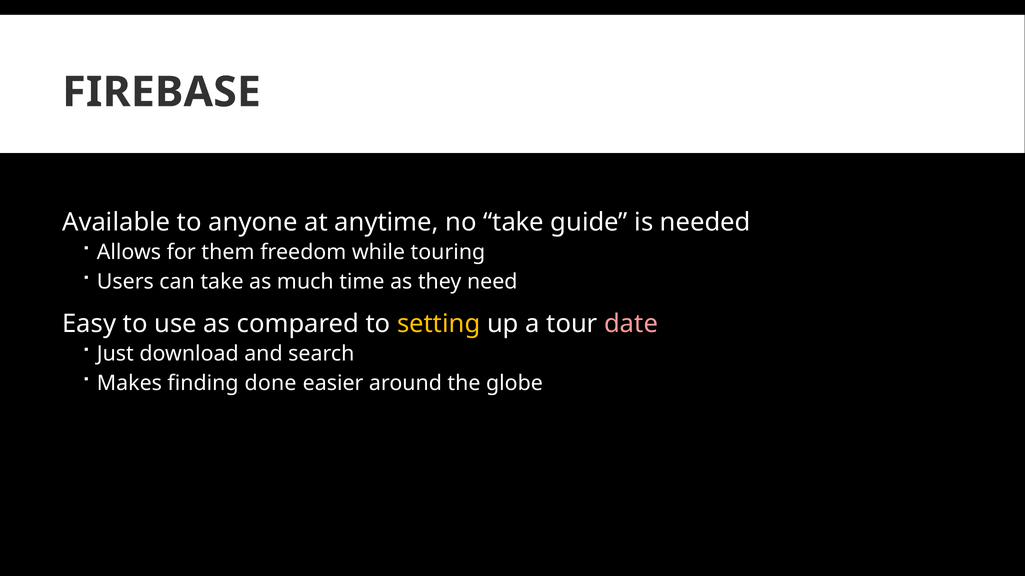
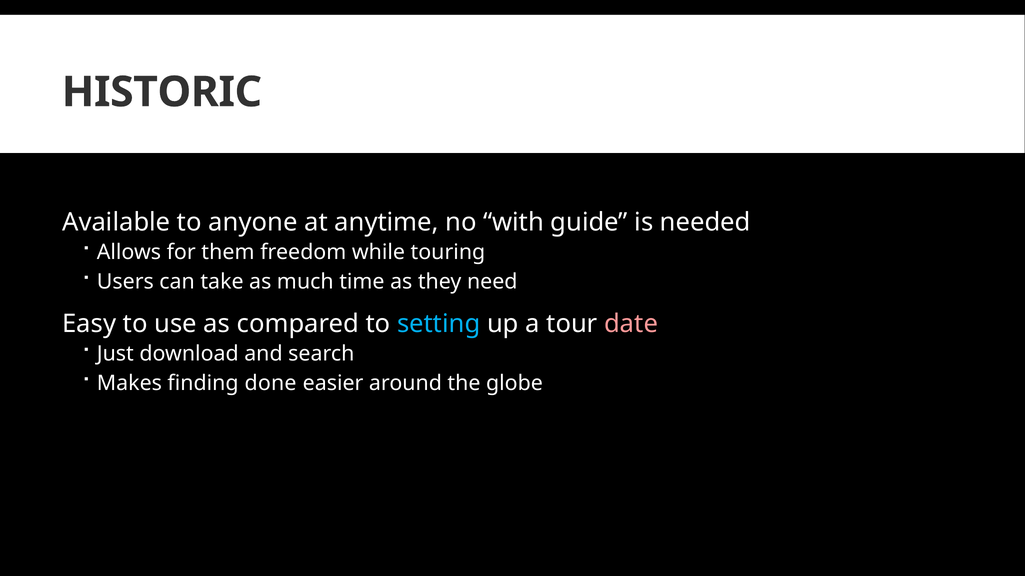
FIREBASE: FIREBASE -> HISTORIC
no take: take -> with
setting colour: yellow -> light blue
